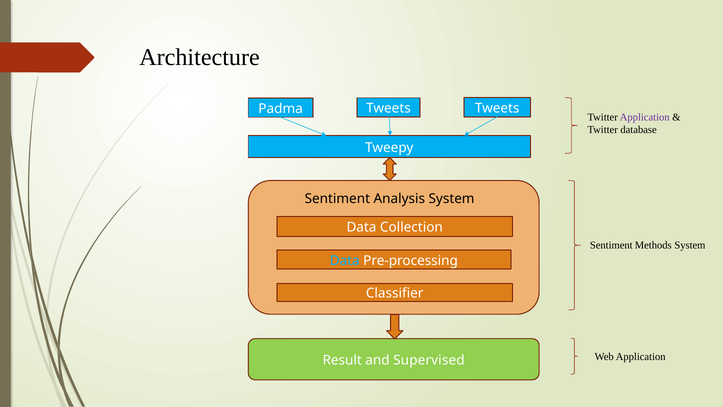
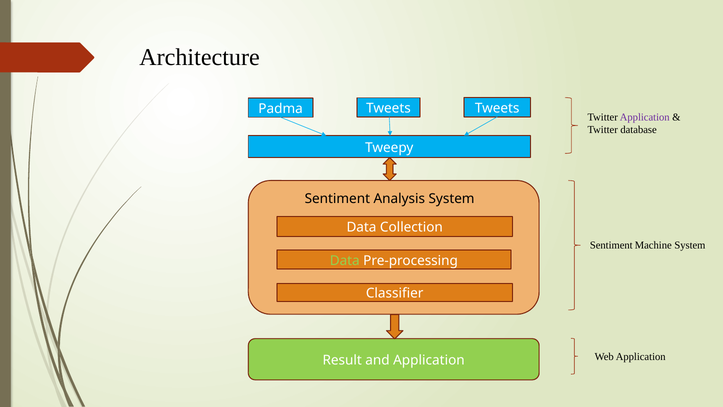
Methods: Methods -> Machine
Data at (345, 260) colour: light blue -> light green
and Supervised: Supervised -> Application
